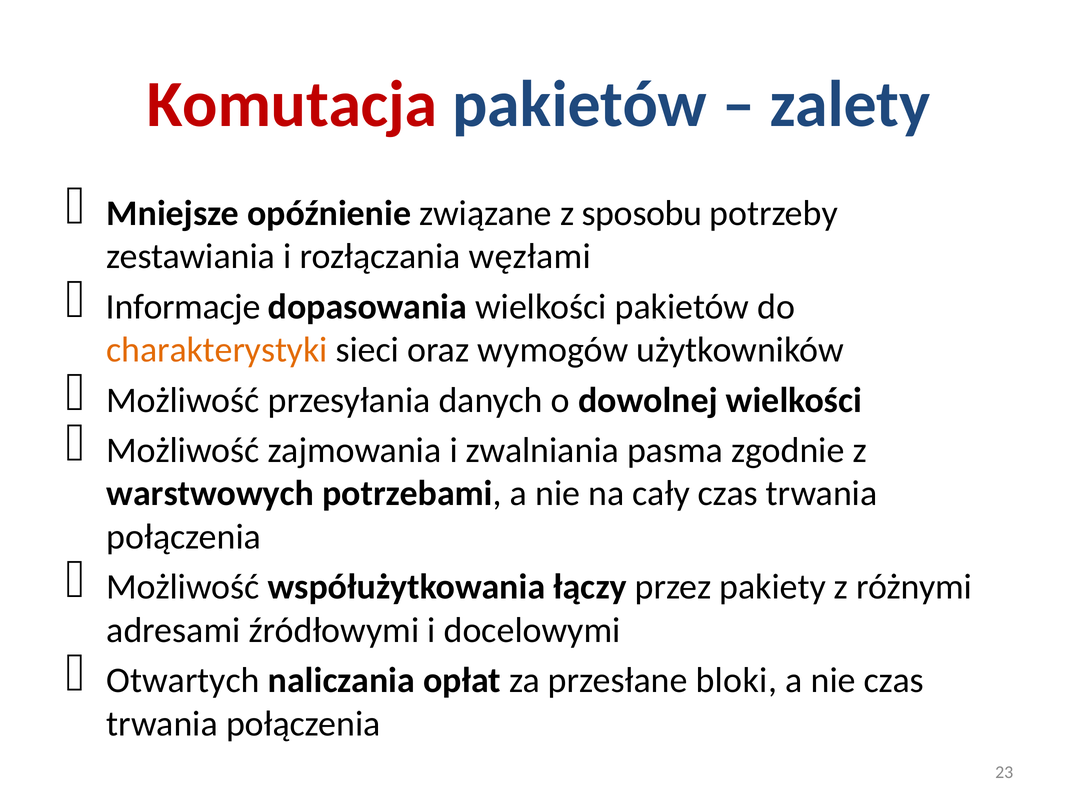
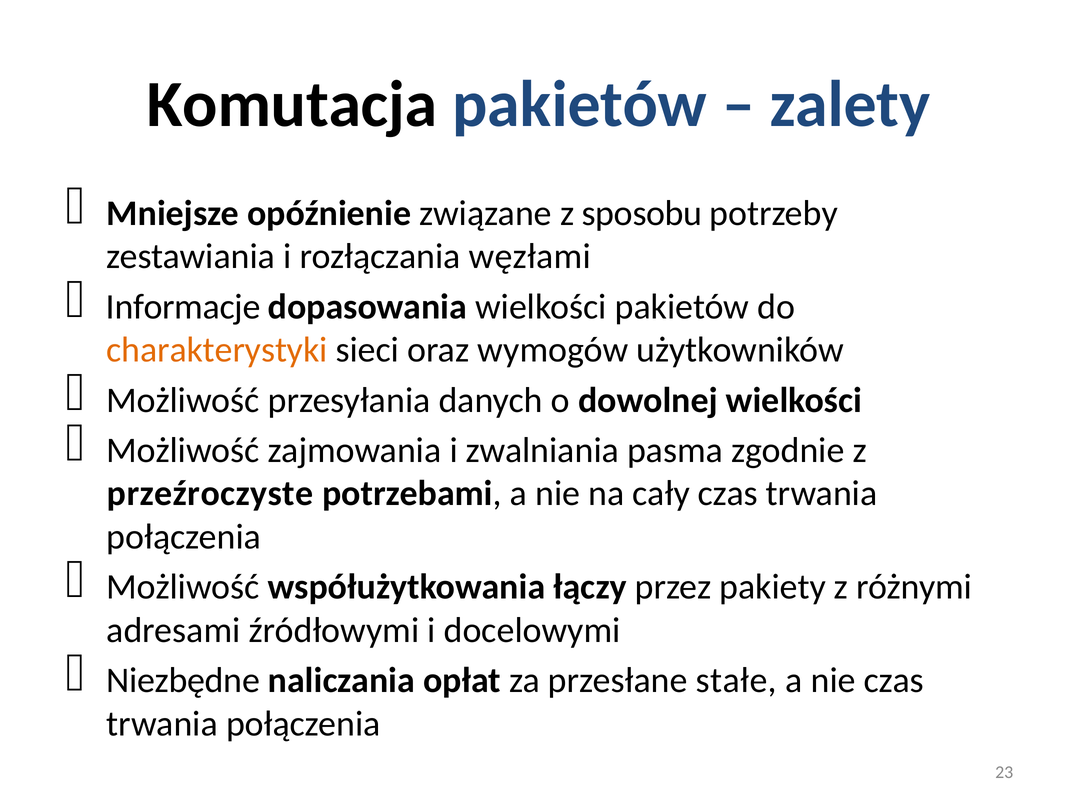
Komutacja colour: red -> black
warstwowych: warstwowych -> przeźroczyste
Otwartych: Otwartych -> Niezbędne
bloki: bloki -> stałe
